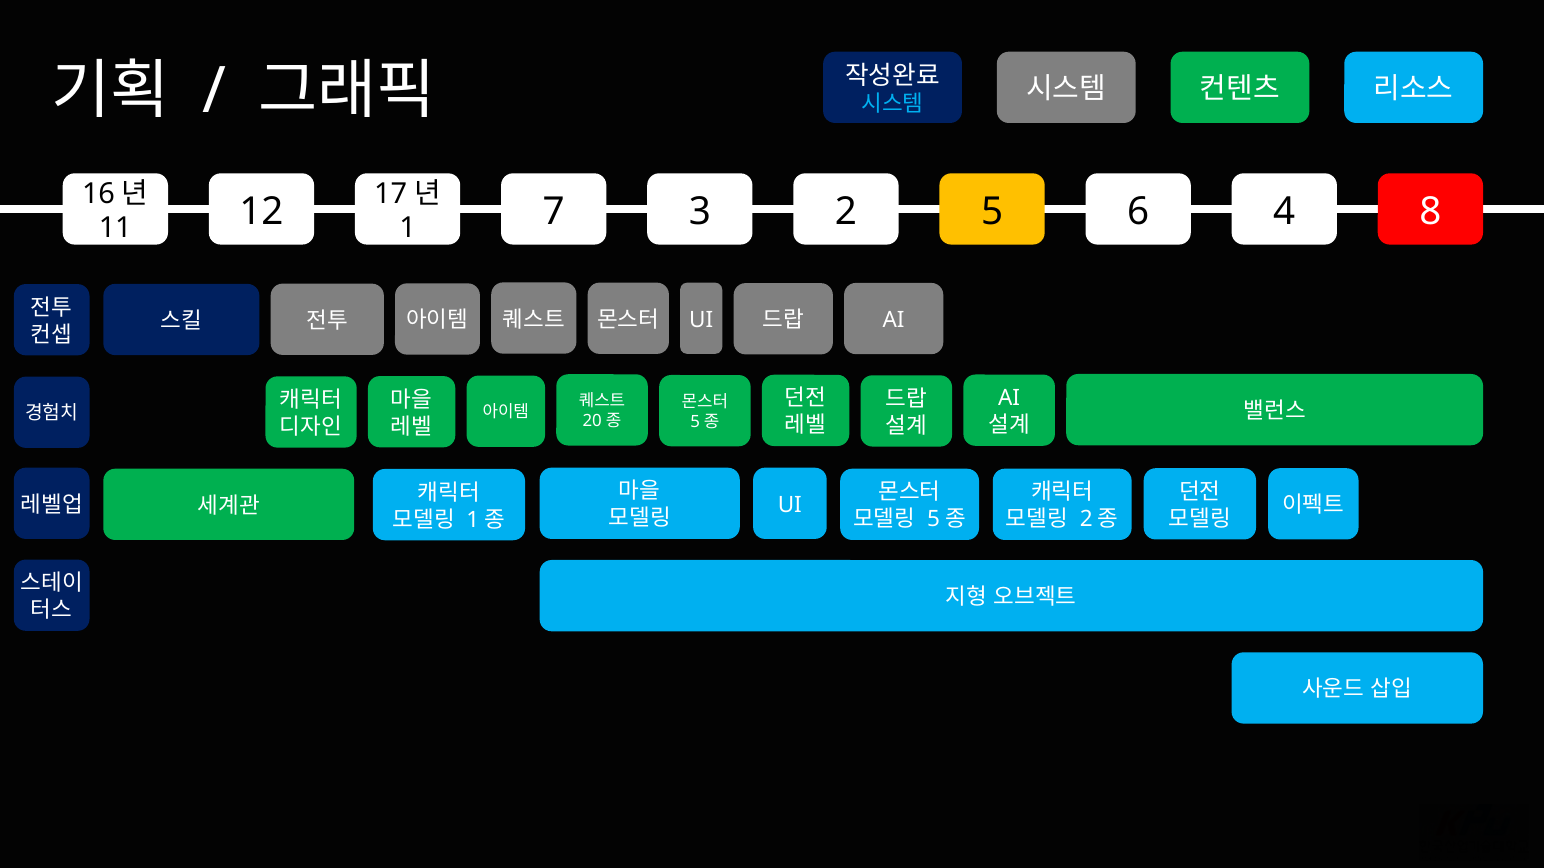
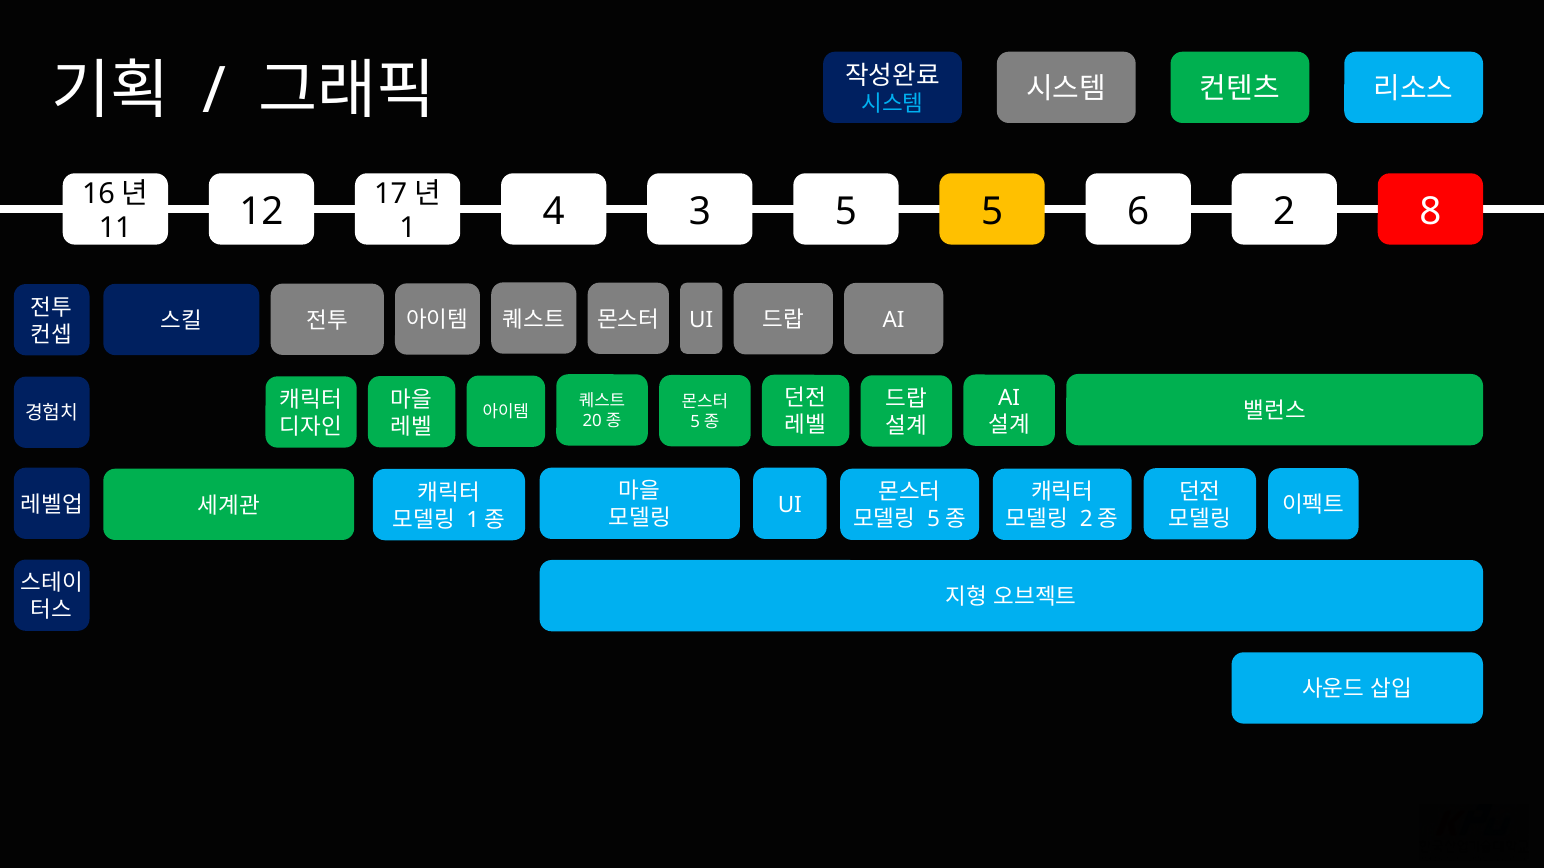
7: 7 -> 4
3 2: 2 -> 5
4: 4 -> 2
